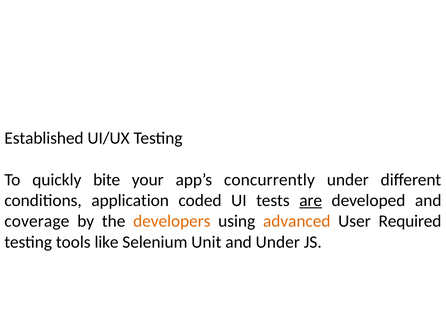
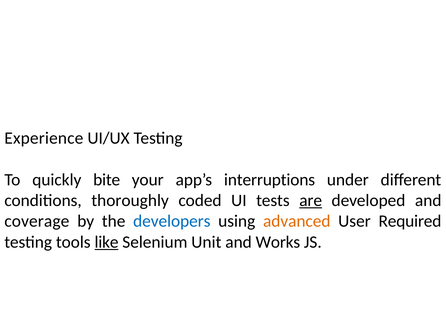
Established: Established -> Experience
concurrently: concurrently -> interruptions
application: application -> thoroughly
developers colour: orange -> blue
like underline: none -> present
and Under: Under -> Works
